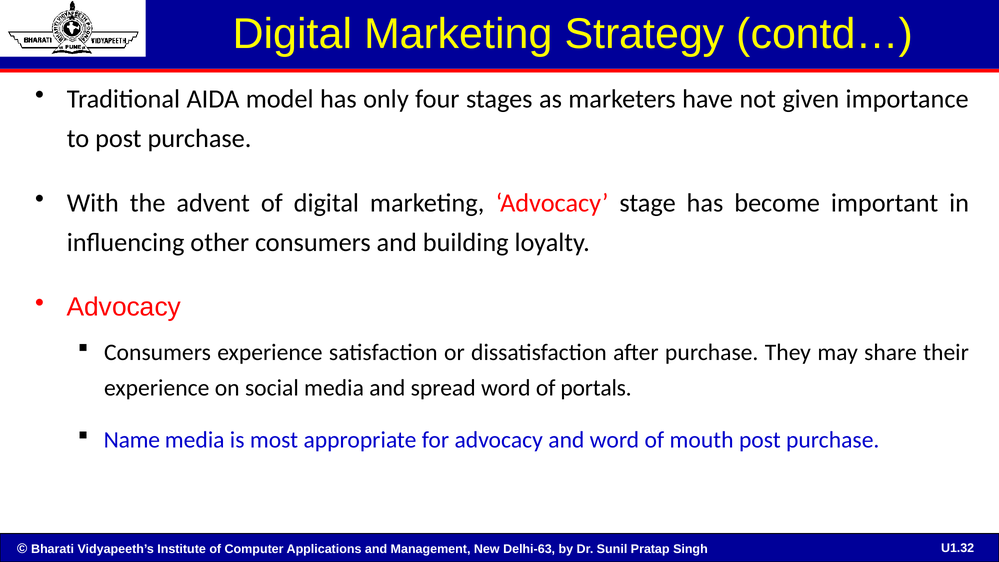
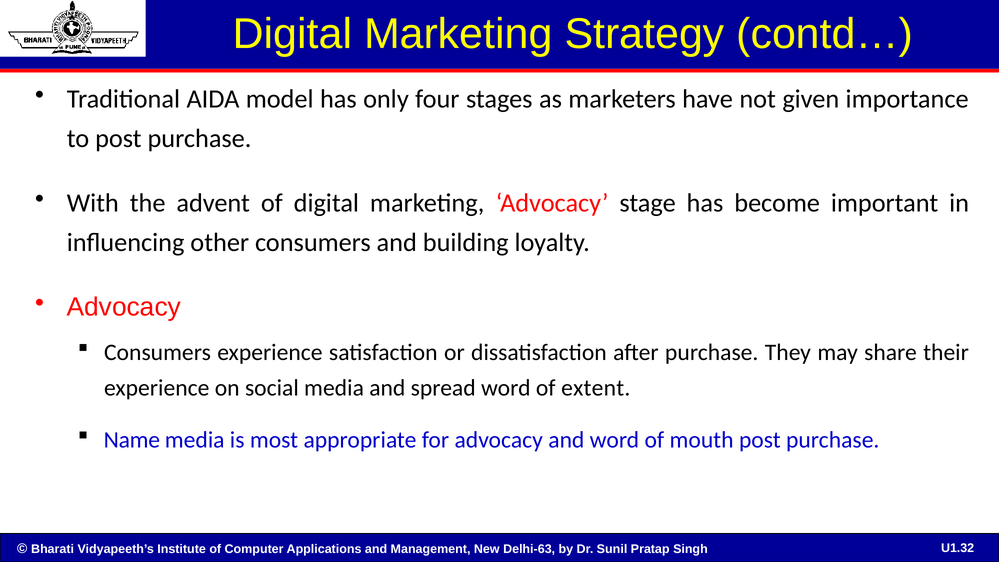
portals: portals -> extent
